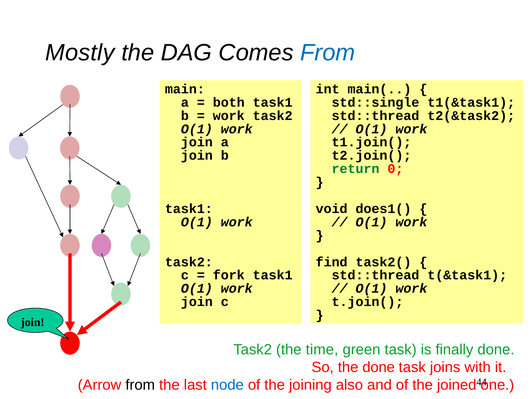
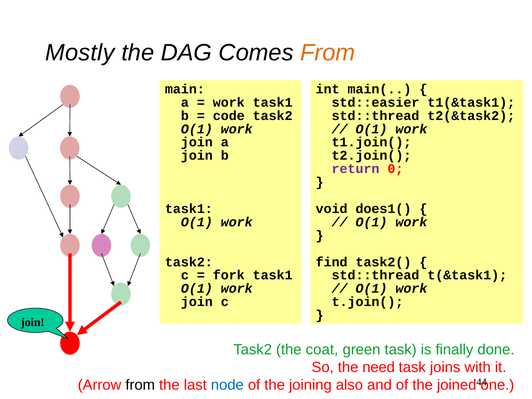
From at (328, 53) colour: blue -> orange
both at (229, 102): both -> work
std::single: std::single -> std::easier
work at (229, 116): work -> code
return colour: green -> purple
time: time -> coat
the done: done -> need
